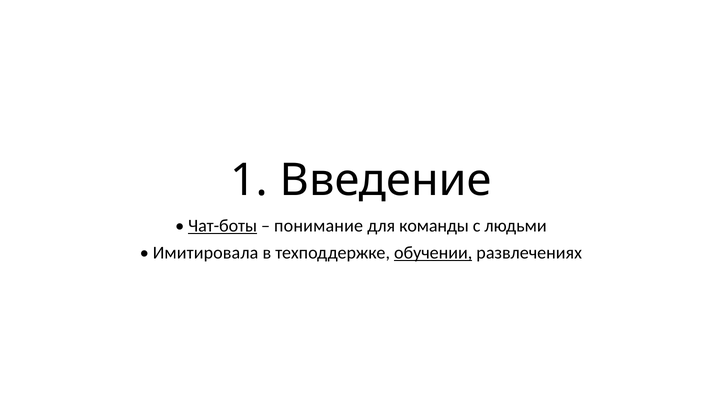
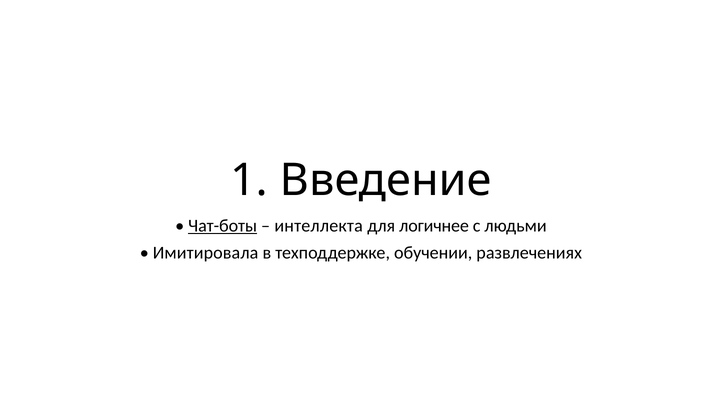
понимание: понимание -> интеллекта
команды: команды -> логичнее
обучении underline: present -> none
